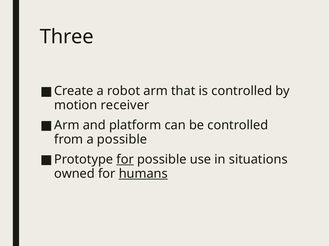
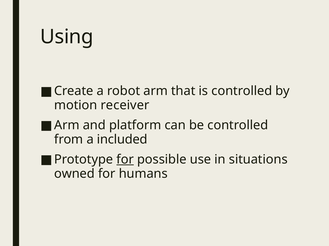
Three: Three -> Using
a possible: possible -> included
humans underline: present -> none
